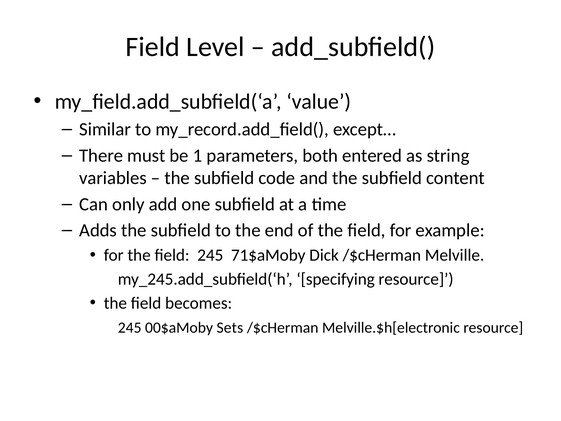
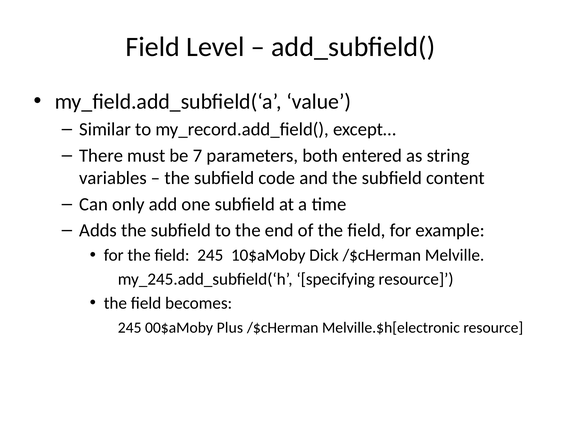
1: 1 -> 7
71$aMoby: 71$aMoby -> 10$aMoby
Sets: Sets -> Plus
